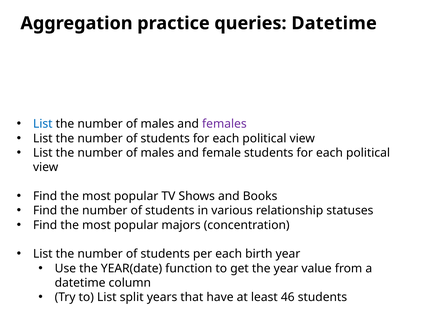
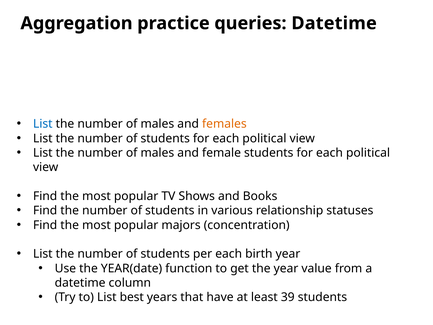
females colour: purple -> orange
split: split -> best
46: 46 -> 39
